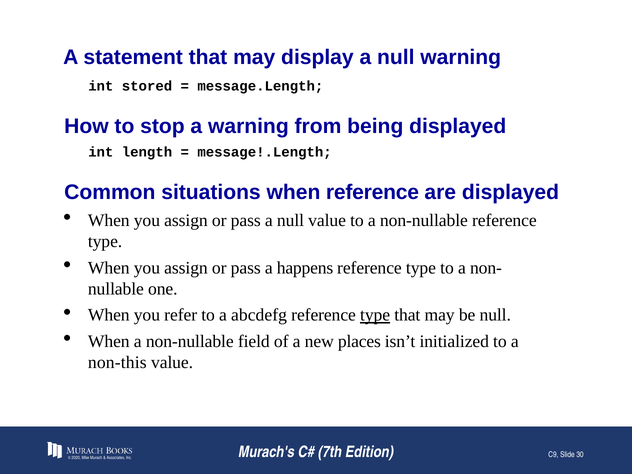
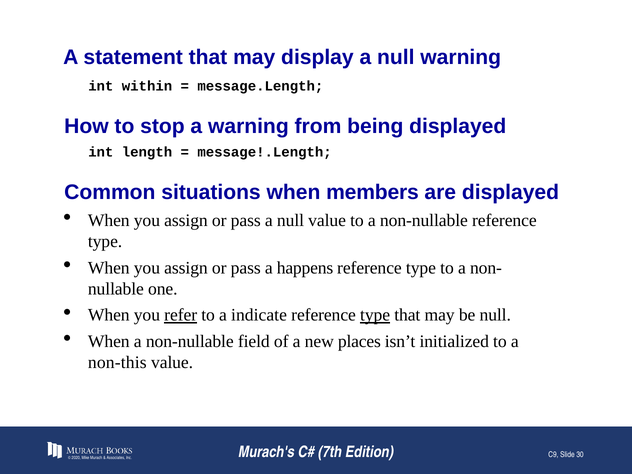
stored: stored -> within
when reference: reference -> members
refer underline: none -> present
abcdefg: abcdefg -> indicate
